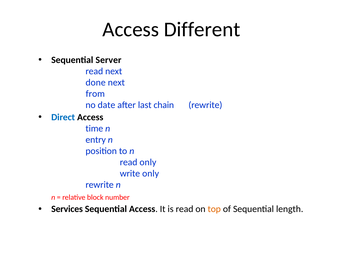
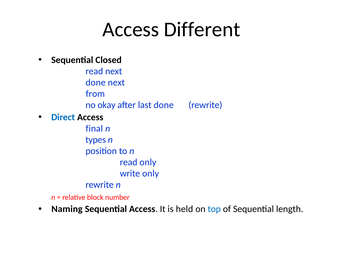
Server: Server -> Closed
date: date -> okay
last chain: chain -> done
time: time -> final
entry: entry -> types
Services: Services -> Naming
is read: read -> held
top colour: orange -> blue
